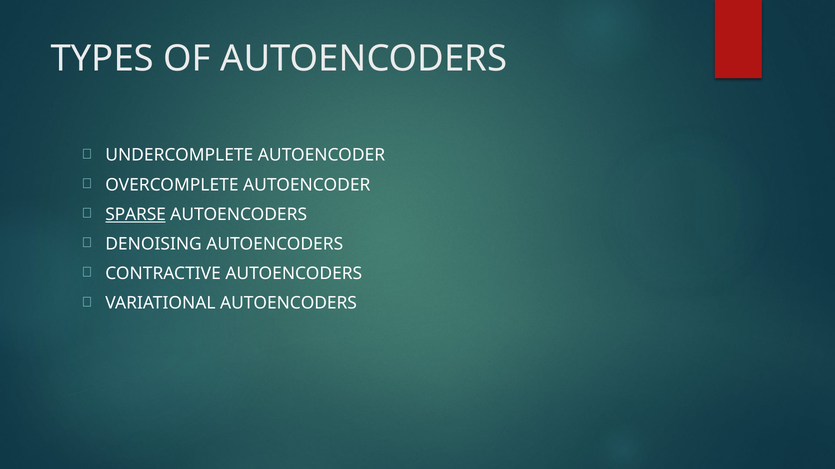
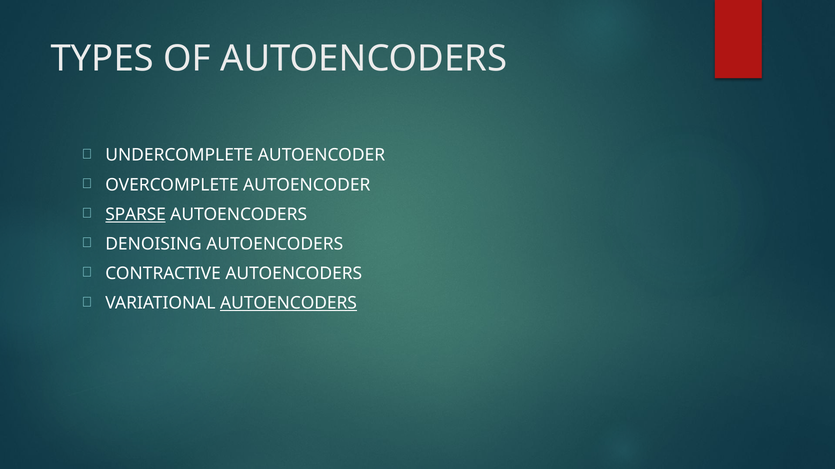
AUTOENCODERS at (289, 303) underline: none -> present
